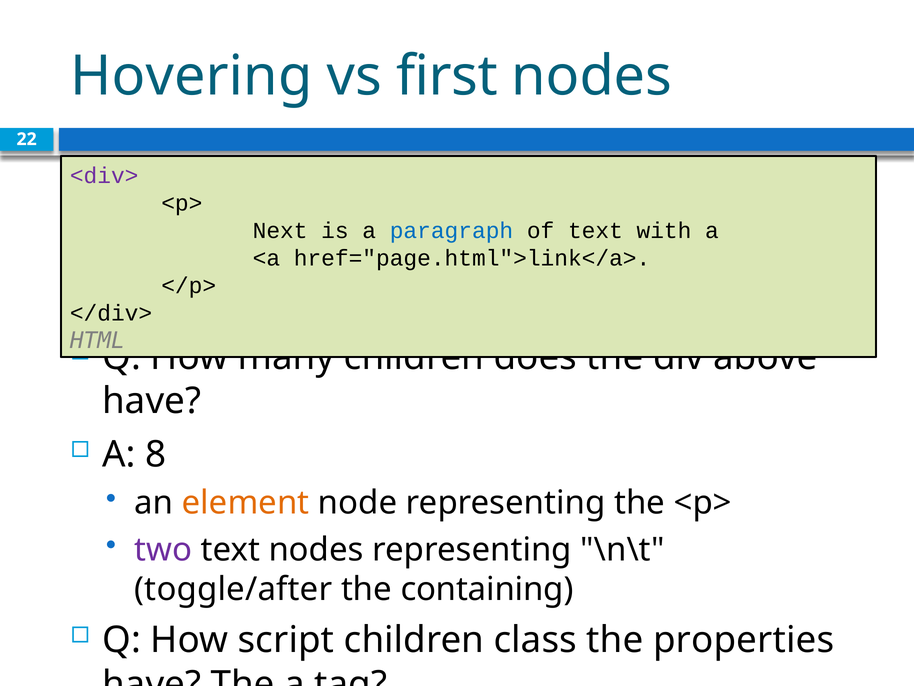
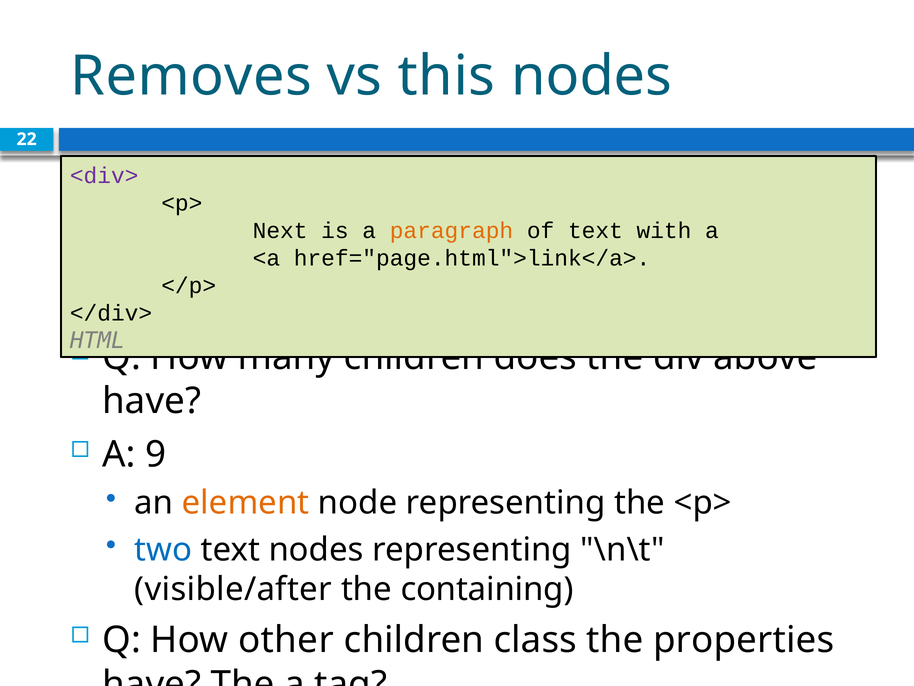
Hovering: Hovering -> Removes
first: first -> this
paragraph colour: blue -> orange
8: 8 -> 9
two colour: purple -> blue
toggle/after: toggle/after -> visible/after
script: script -> other
